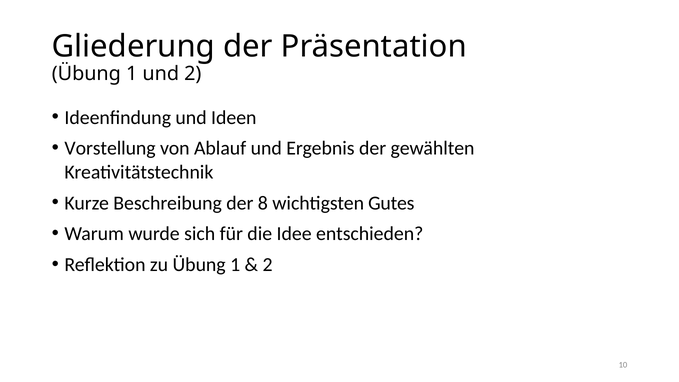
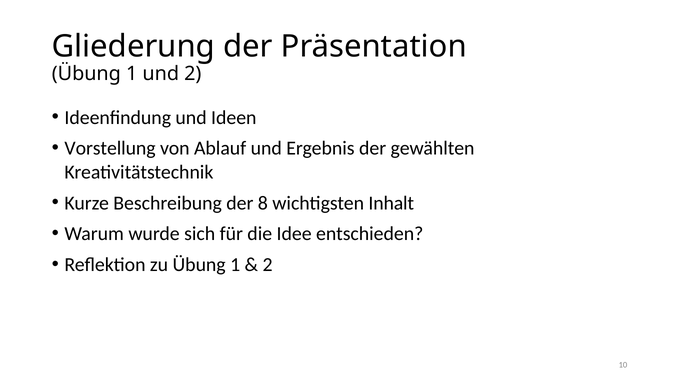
Gutes: Gutes -> Inhalt
